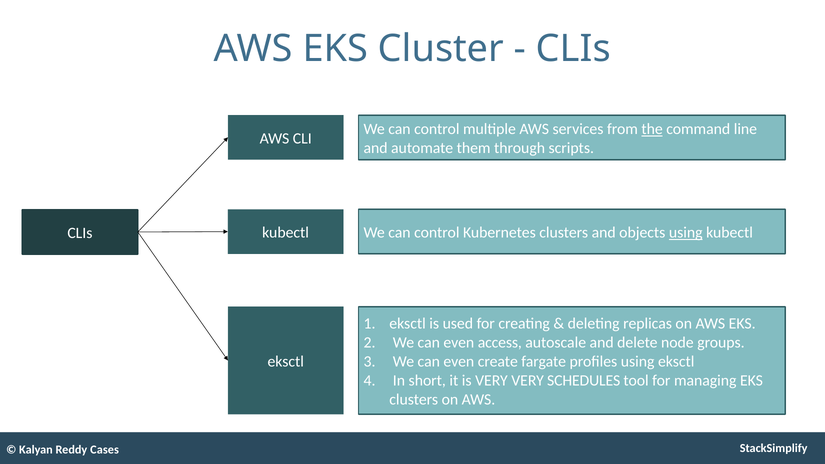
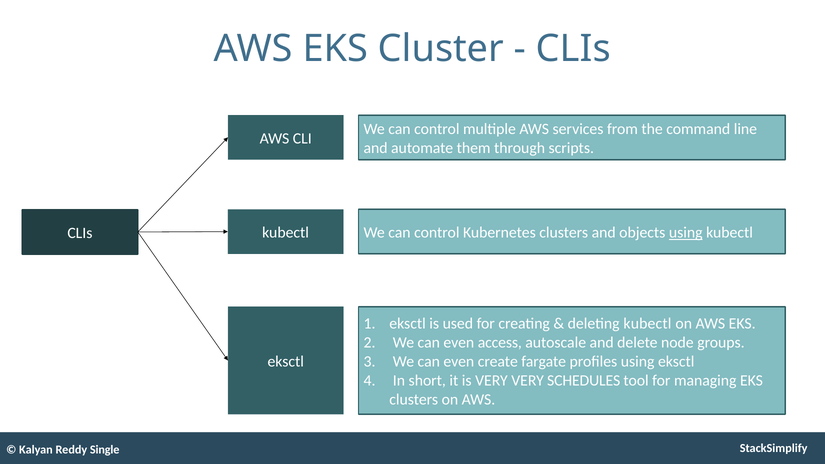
the underline: present -> none
deleting replicas: replicas -> kubectl
Cases: Cases -> Single
